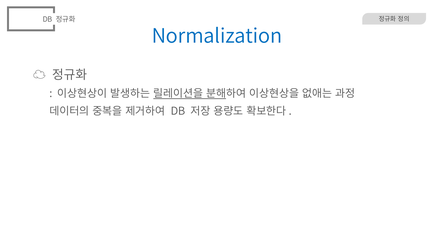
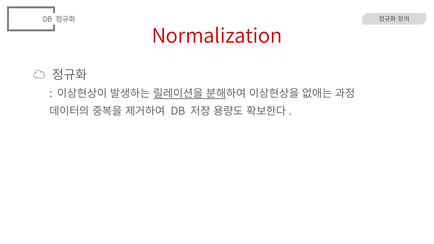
Normalization colour: blue -> red
